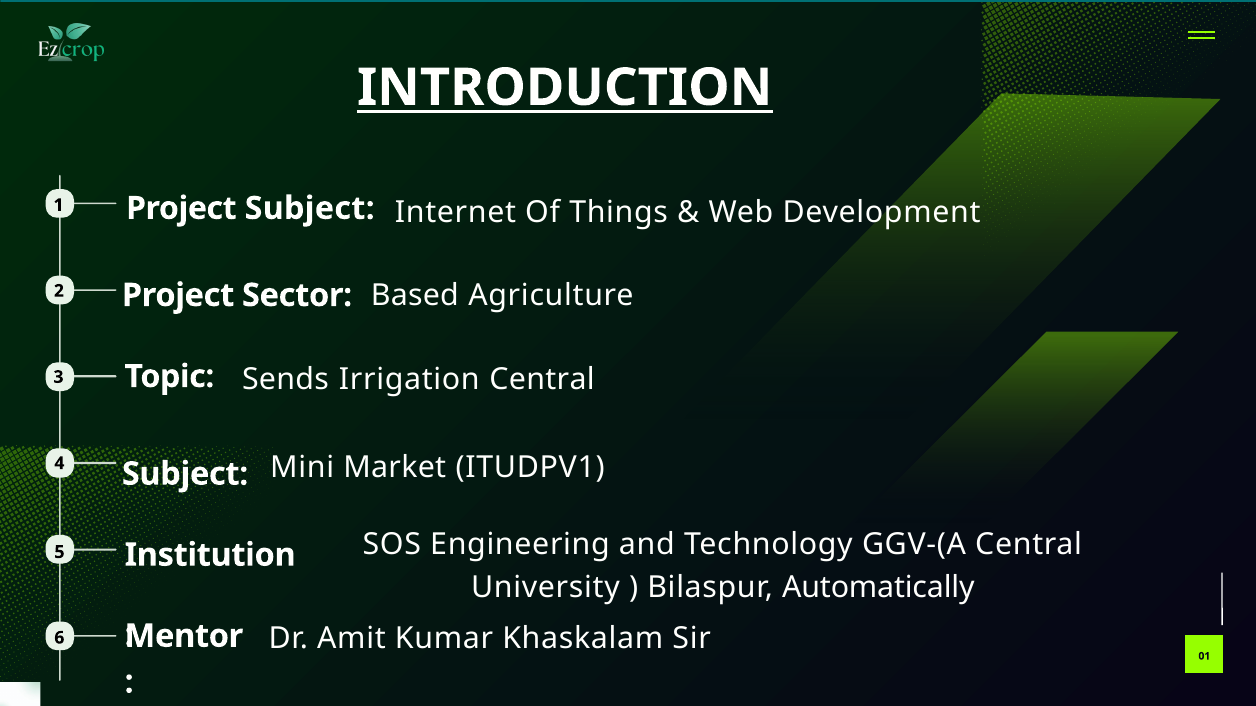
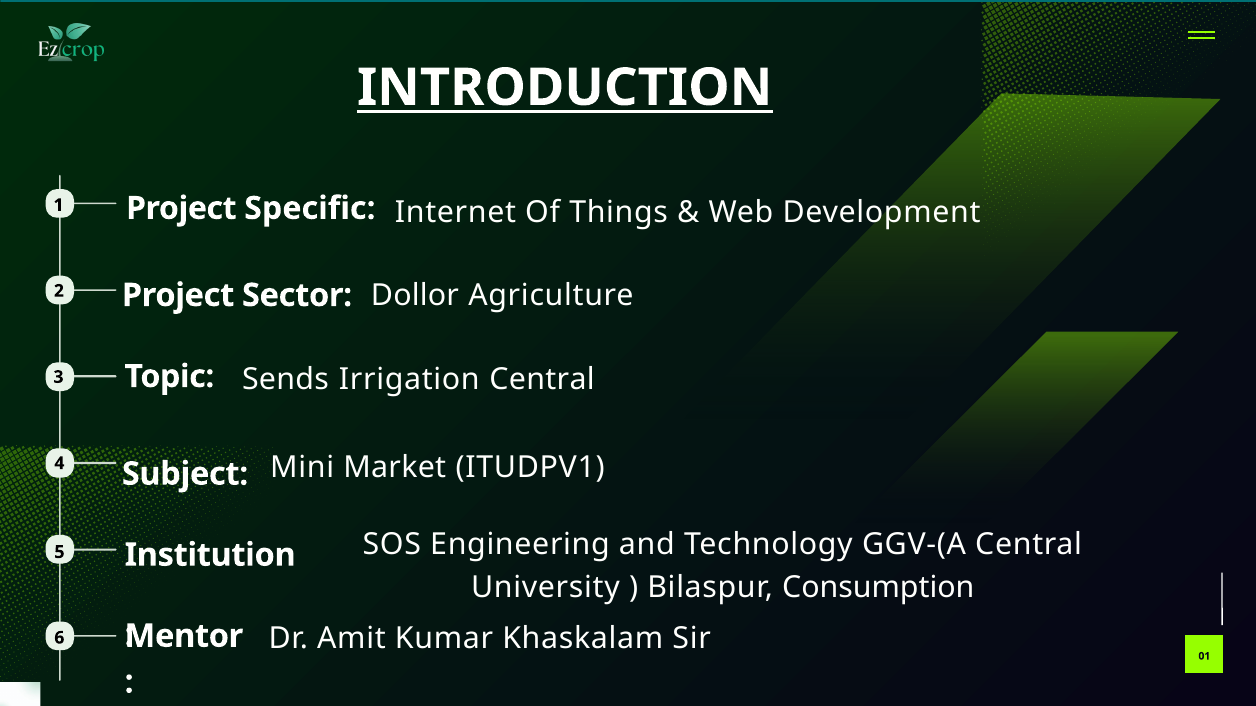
Project Subject: Subject -> Specific
Based: Based -> Dollor
Automatically: Automatically -> Consumption
